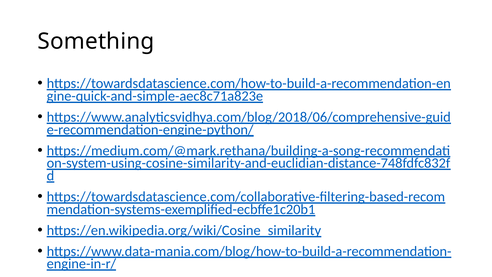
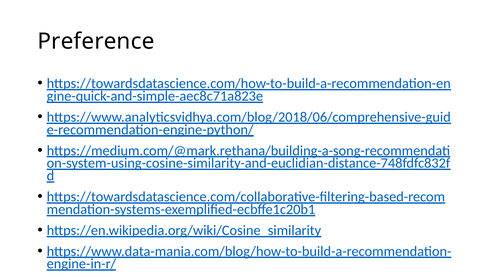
Something: Something -> Preference
